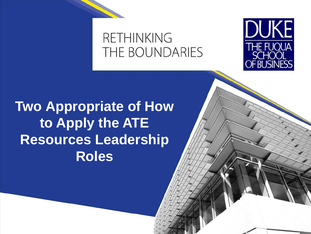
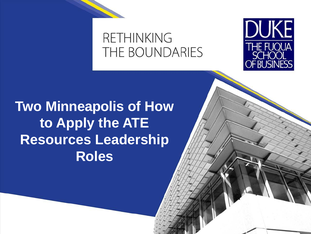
Appropriate: Appropriate -> Minneapolis
